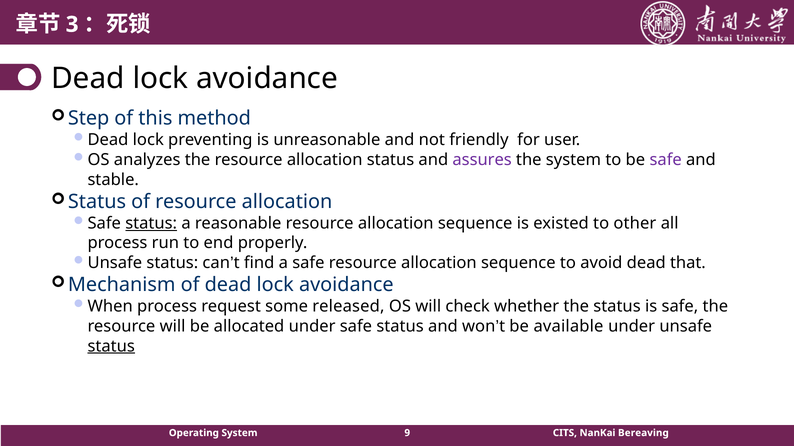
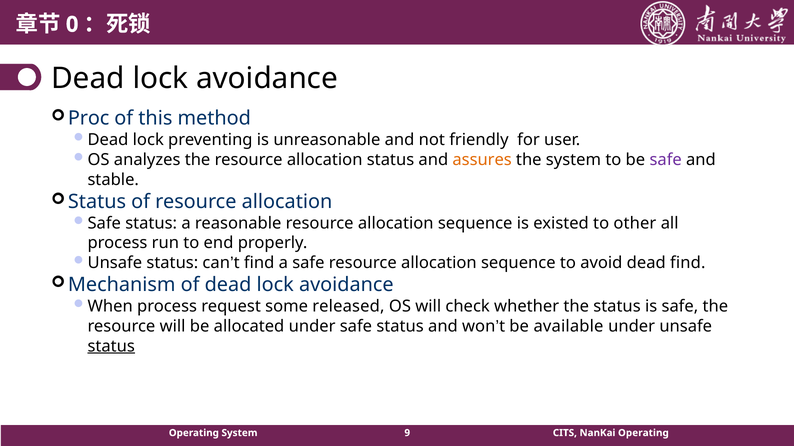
3: 3 -> 0
Step: Step -> Proc
assures colour: purple -> orange
status at (151, 223) underline: present -> none
dead that: that -> find
NanKai Bereaving: Bereaving -> Operating
